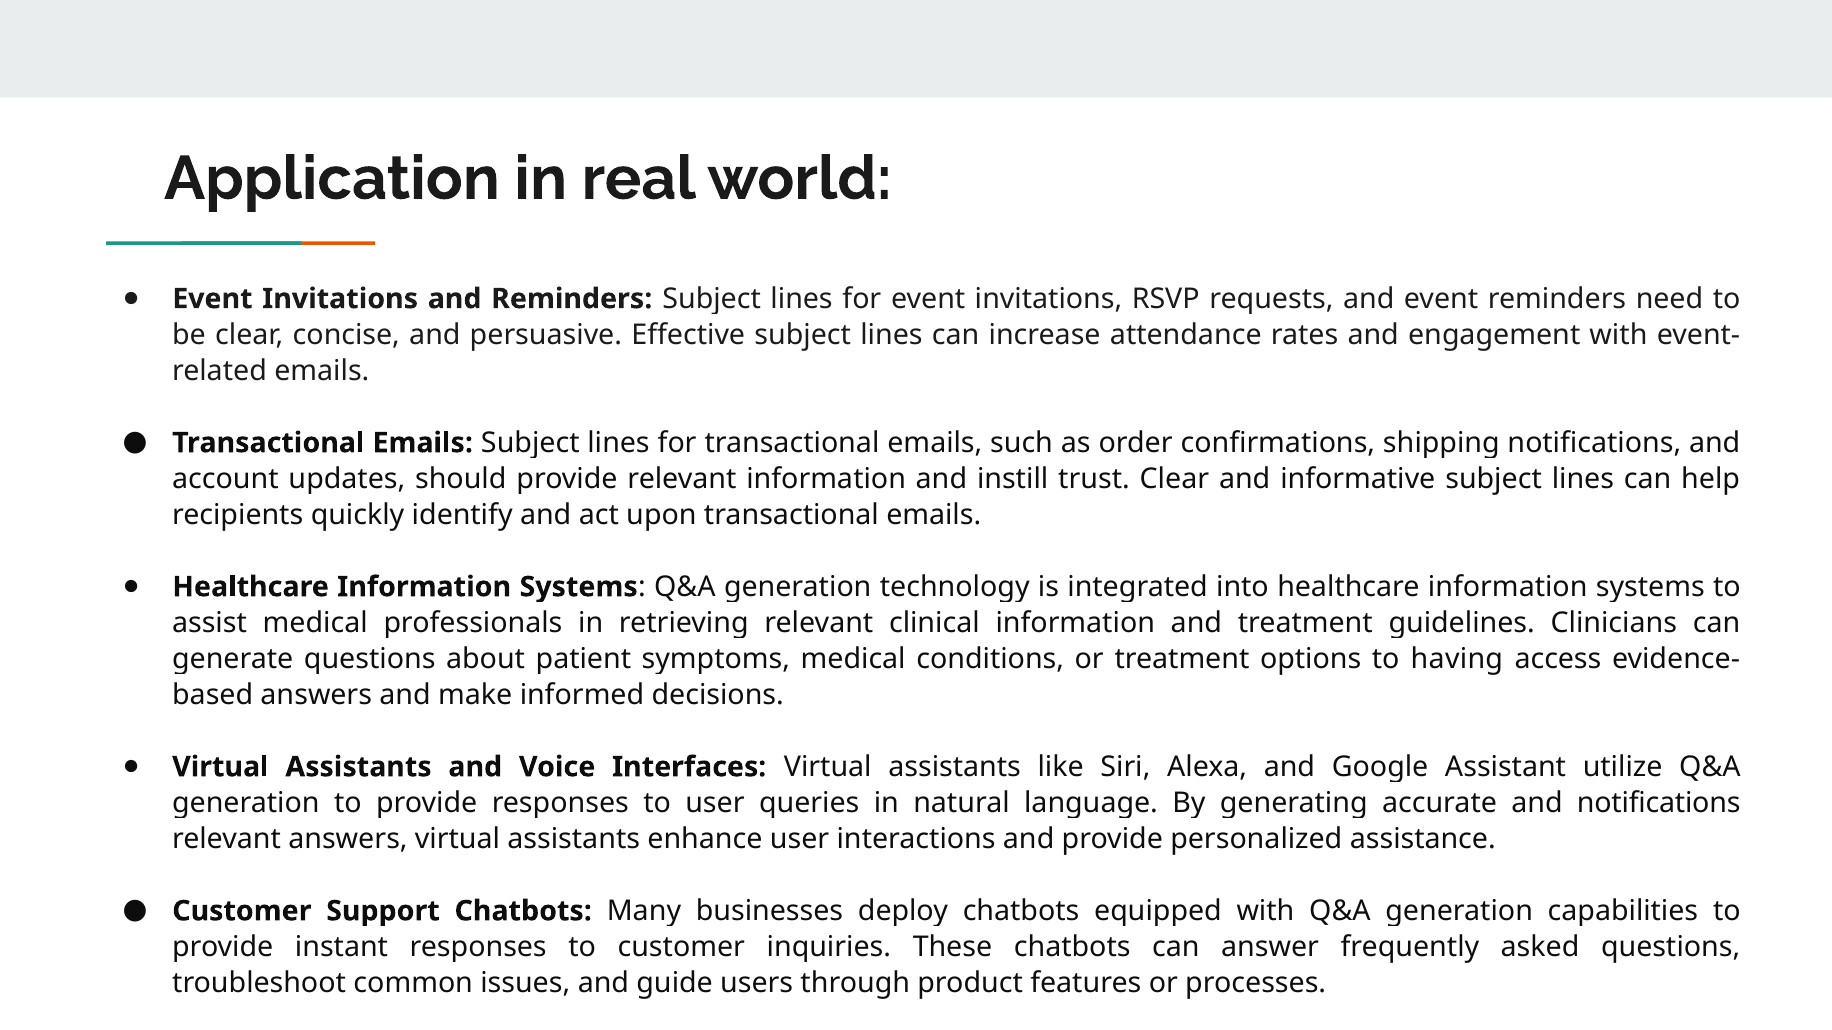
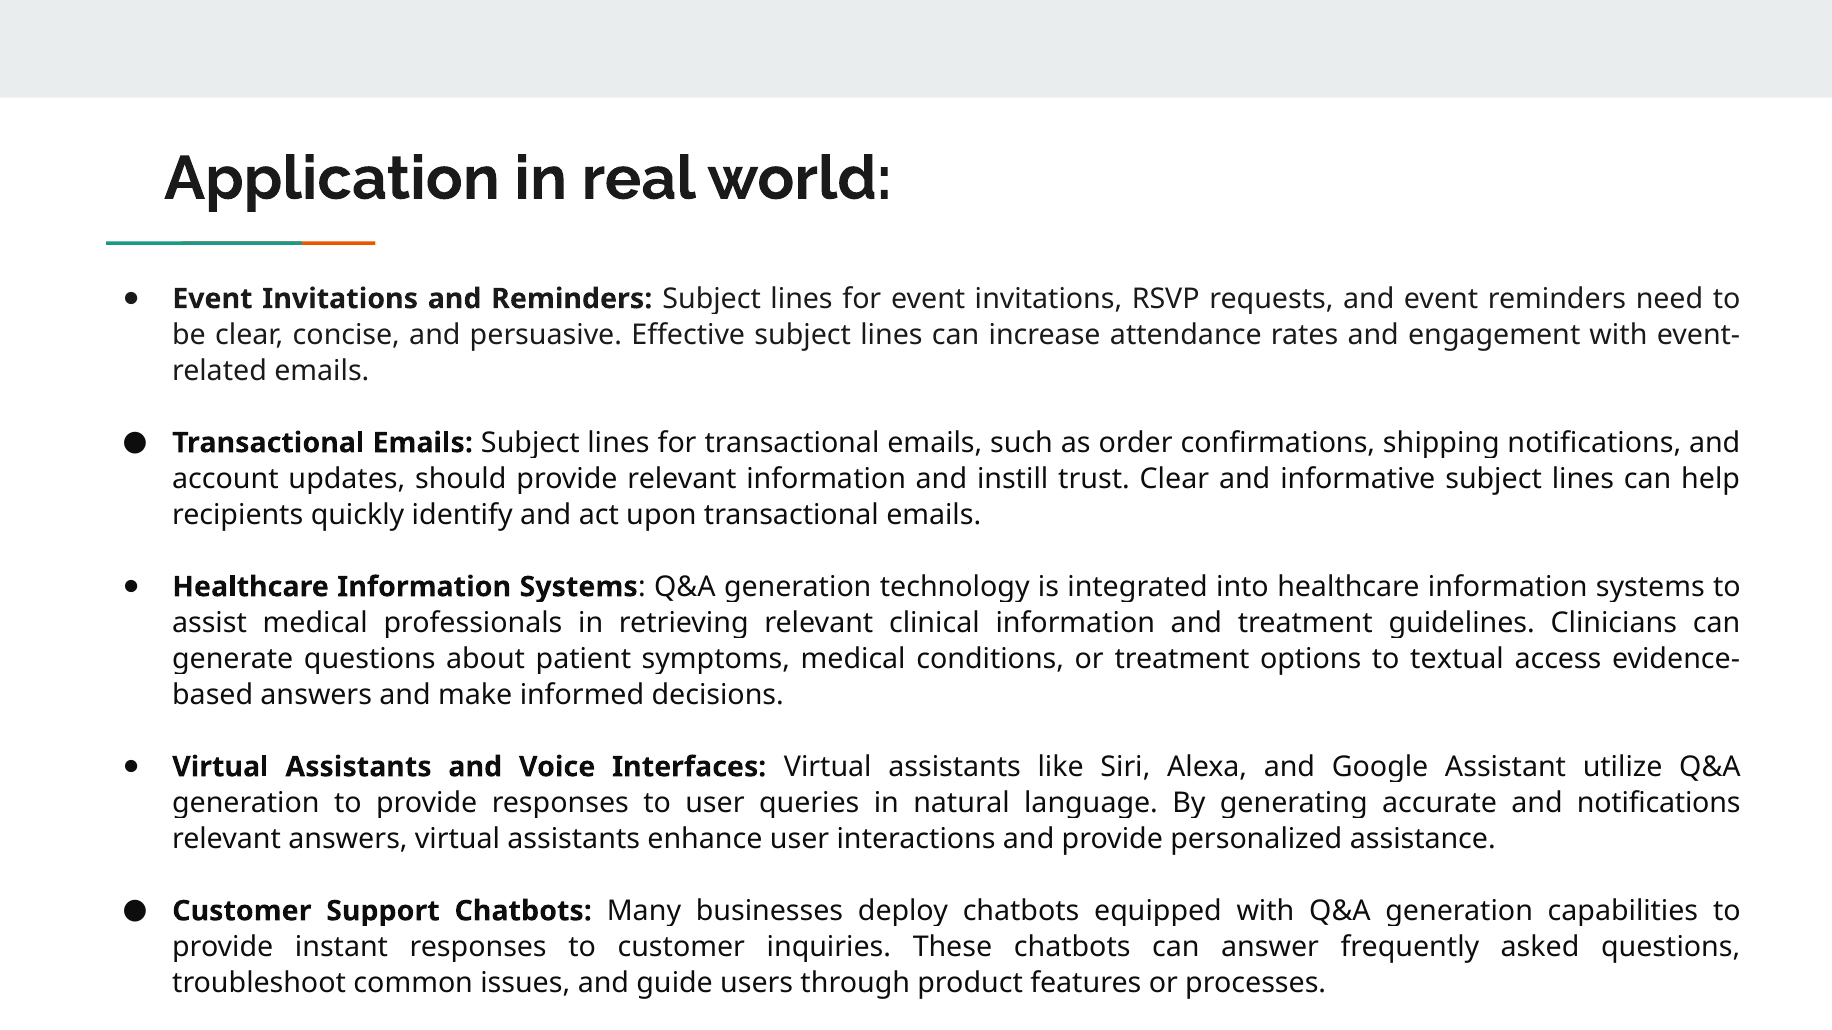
having: having -> textual
